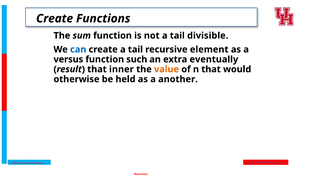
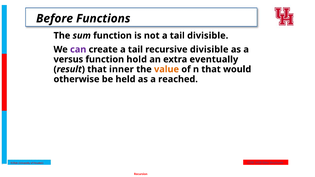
Create at (55, 19): Create -> Before
can colour: blue -> purple
recursive element: element -> divisible
such: such -> hold
another: another -> reached
